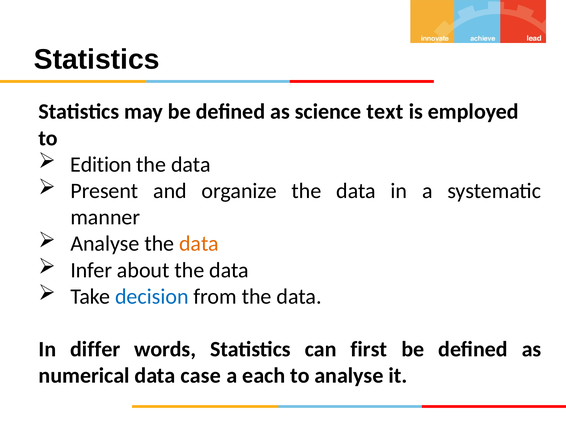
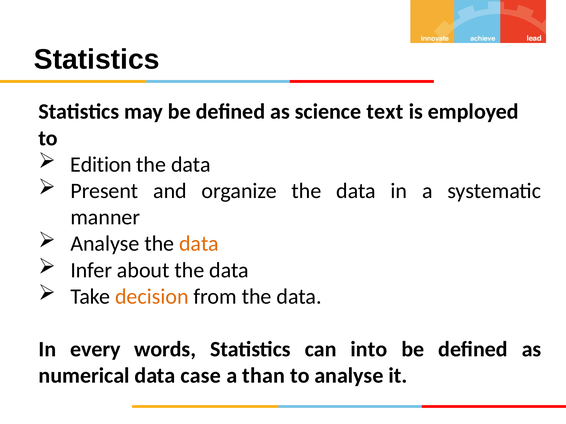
decision colour: blue -> orange
differ: differ -> every
first: first -> into
each: each -> than
